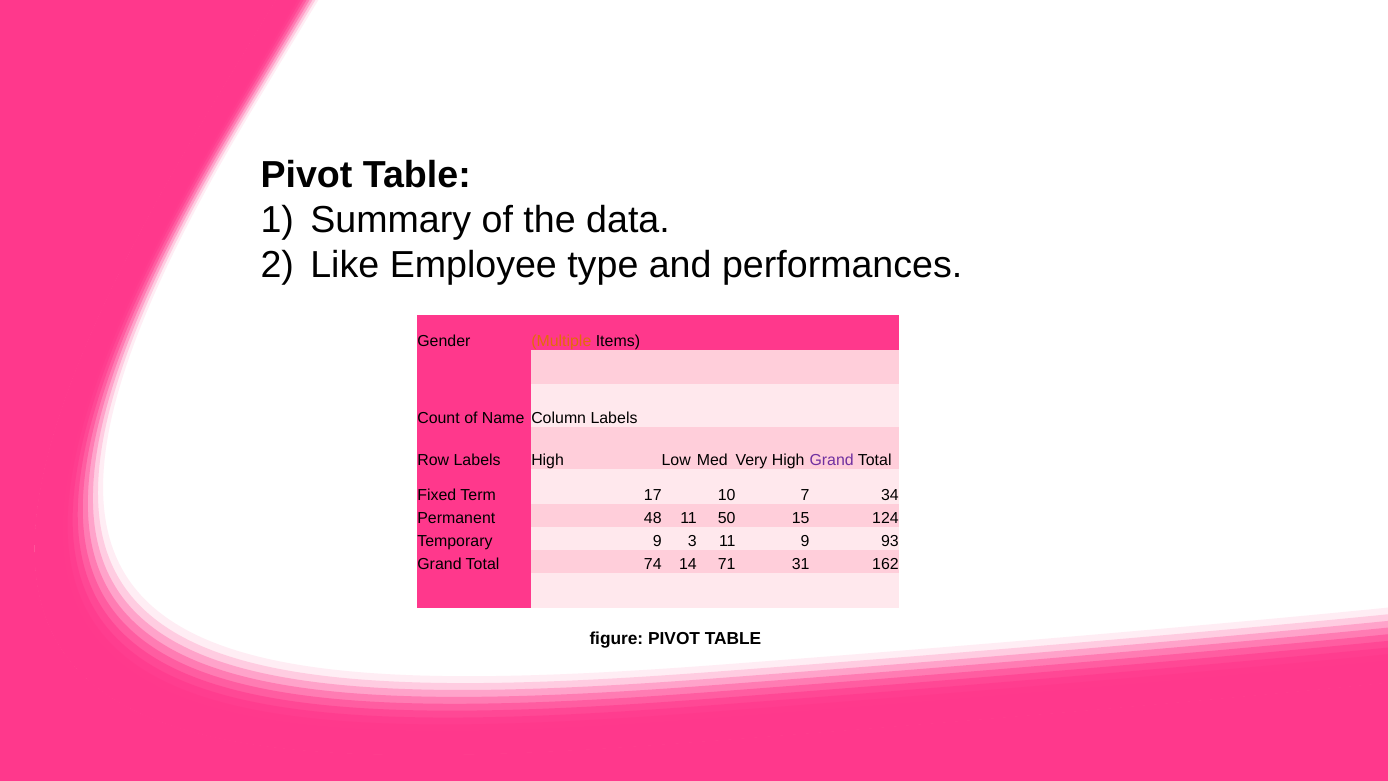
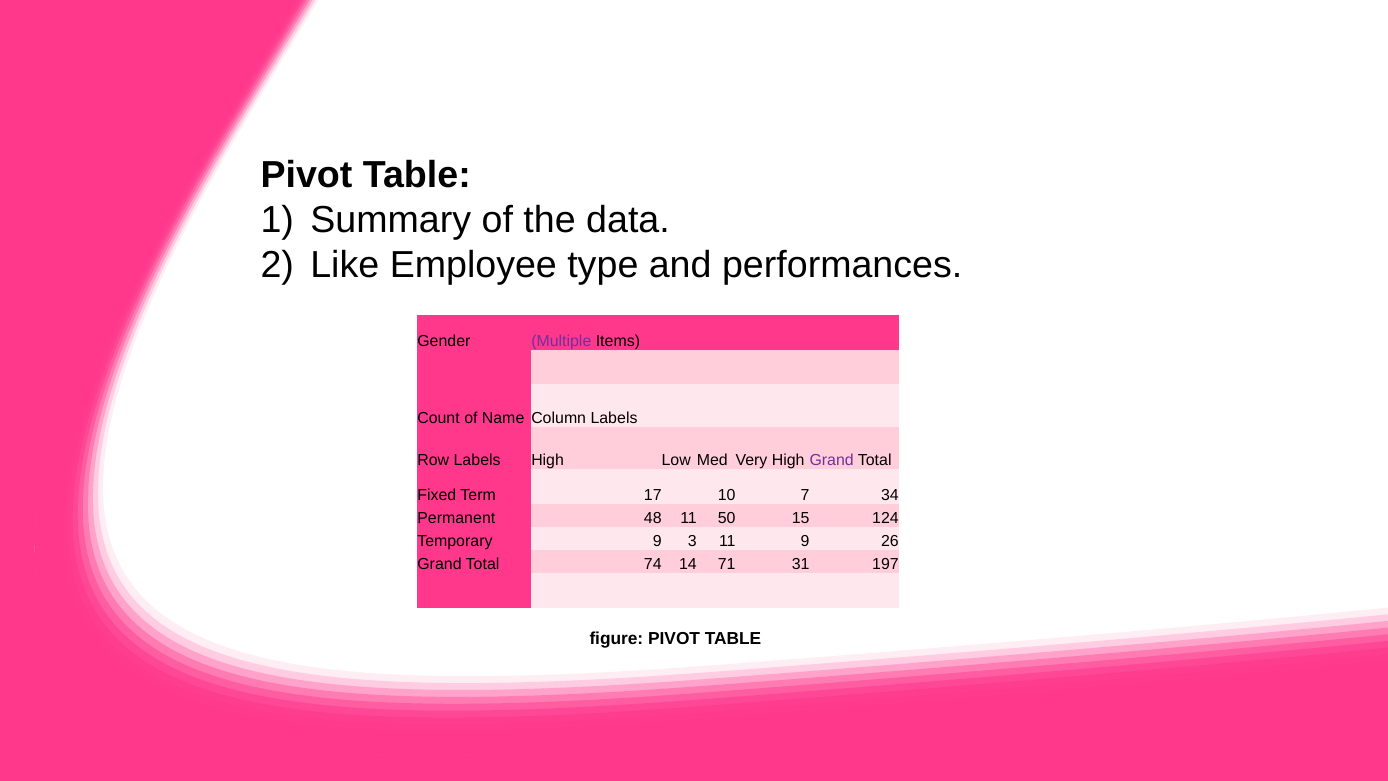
Multiple colour: orange -> purple
93: 93 -> 26
162: 162 -> 197
